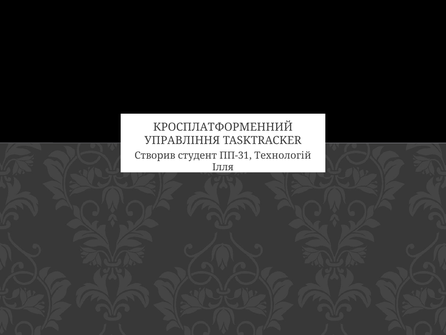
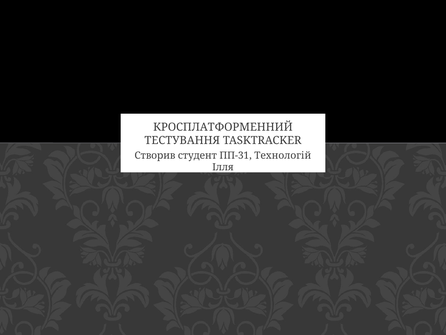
УПРАВЛІННЯ: УПРАВЛІННЯ -> ТЕСТУВАННЯ
